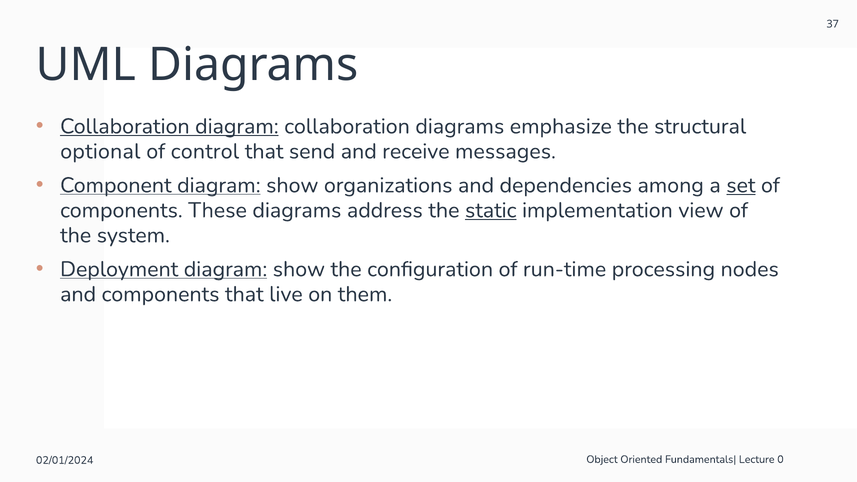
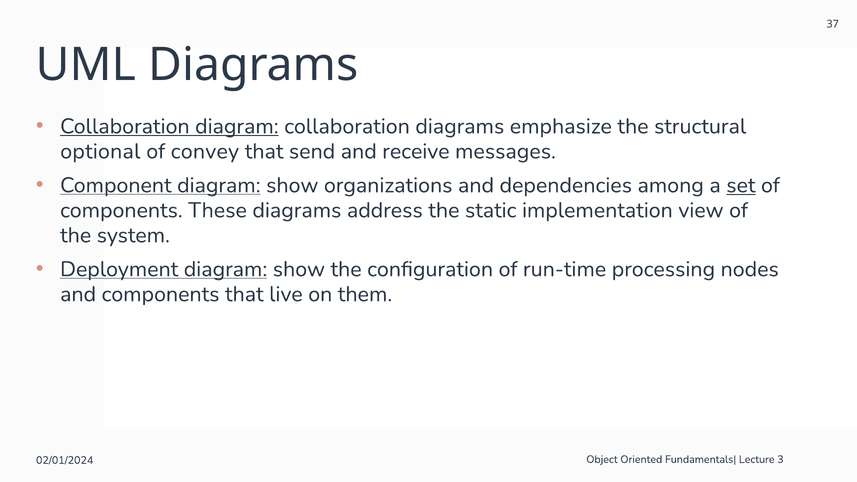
control: control -> convey
static underline: present -> none
0: 0 -> 3
